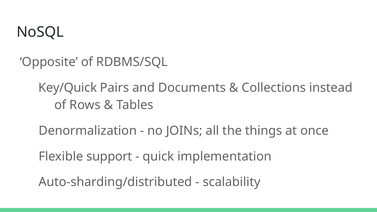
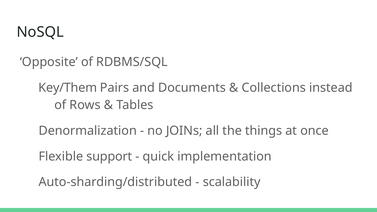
Key/Quick: Key/Quick -> Key/Them
